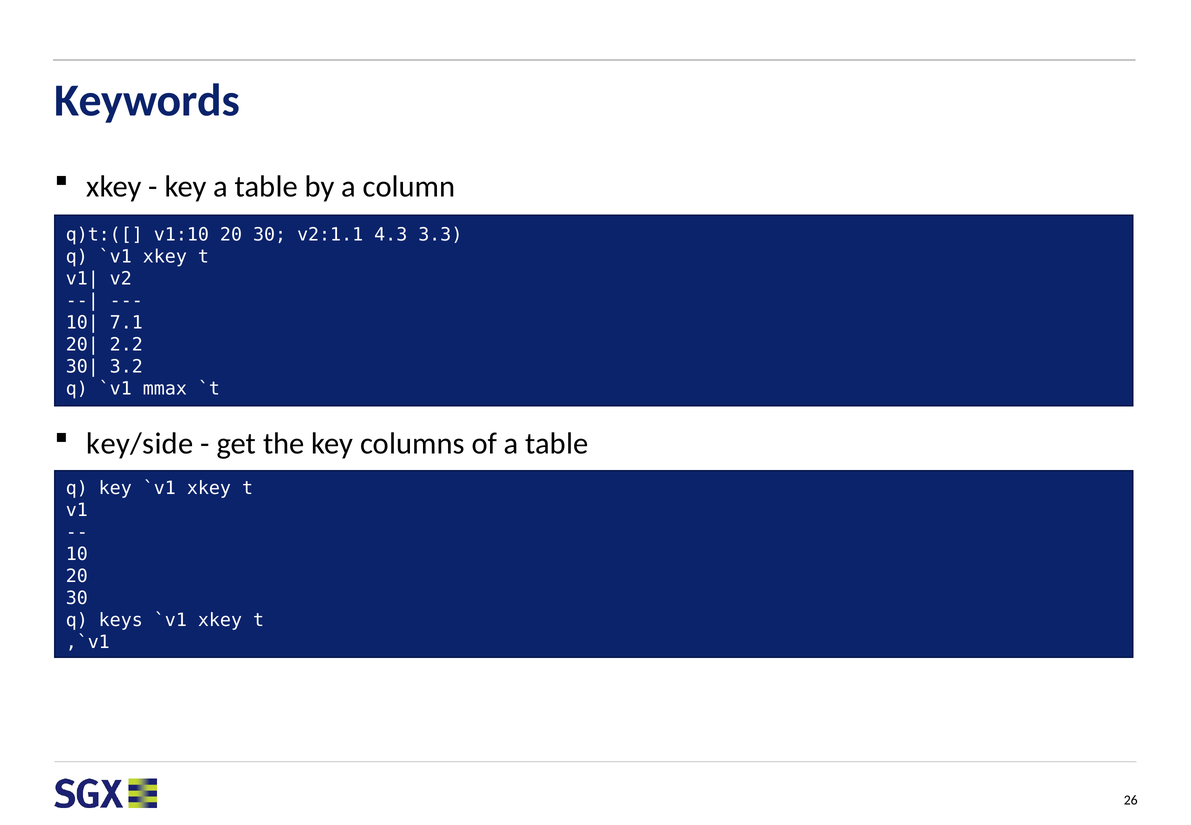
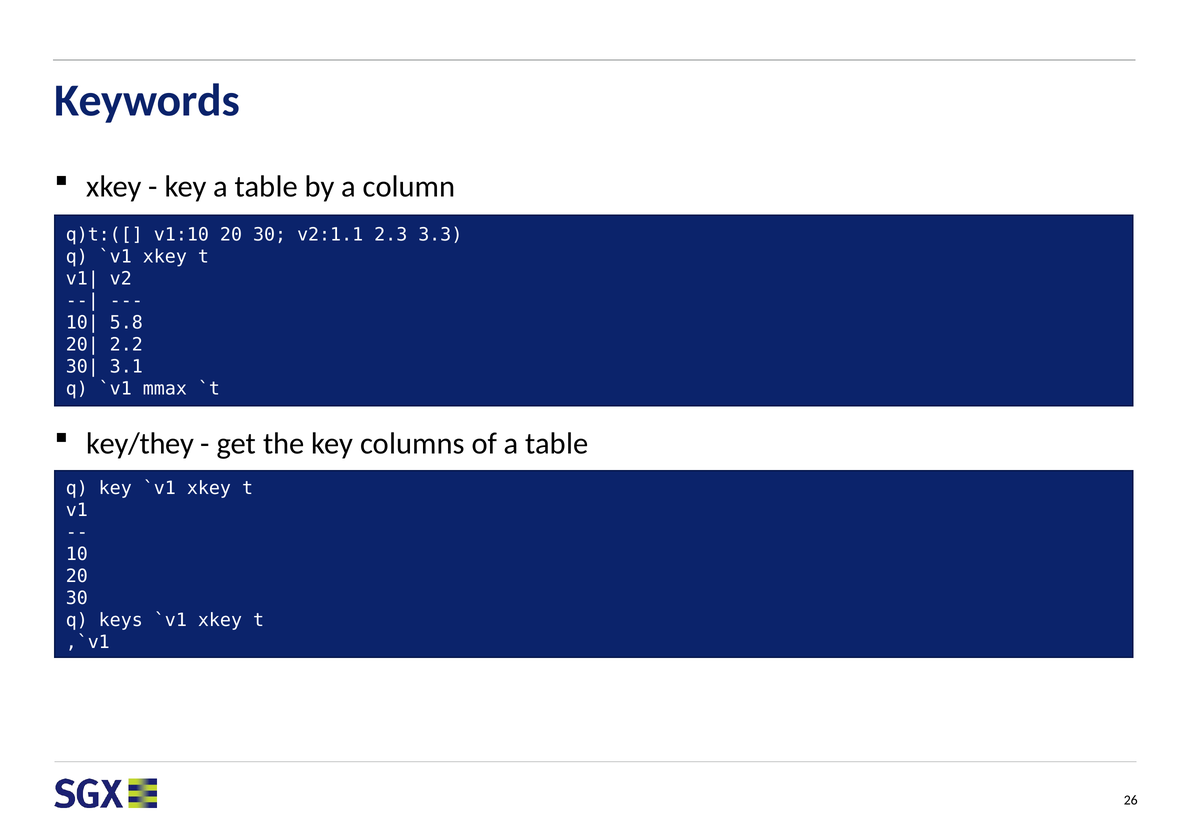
4.3: 4.3 -> 2.3
7.1: 7.1 -> 5.8
3.2: 3.2 -> 3.1
key/side: key/side -> key/they
